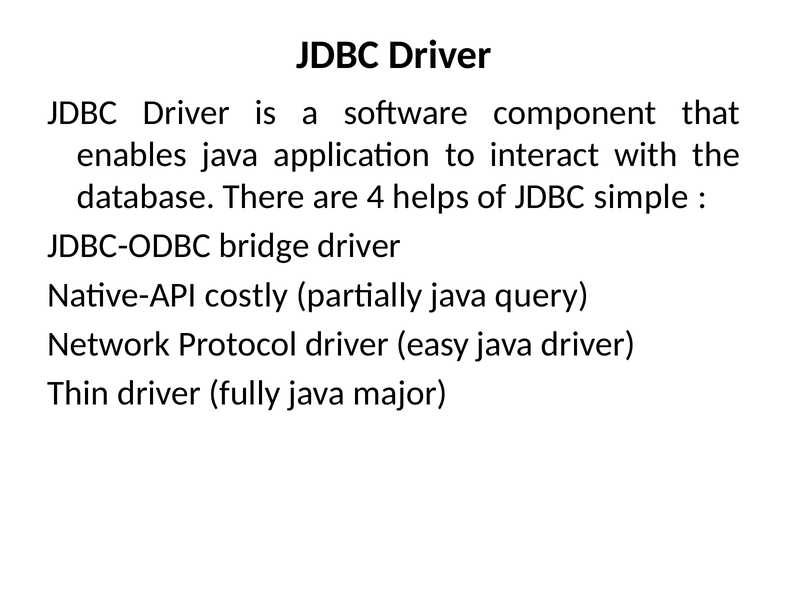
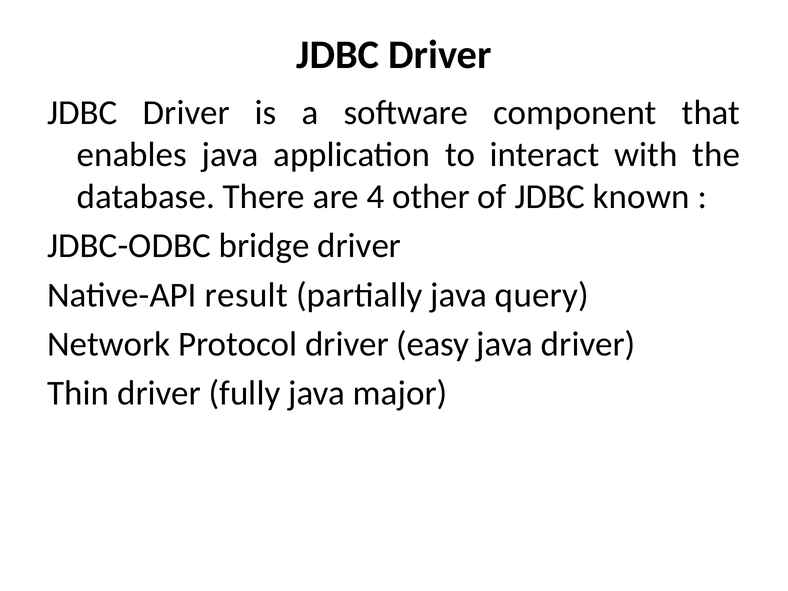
helps: helps -> other
simple: simple -> known
costly: costly -> result
